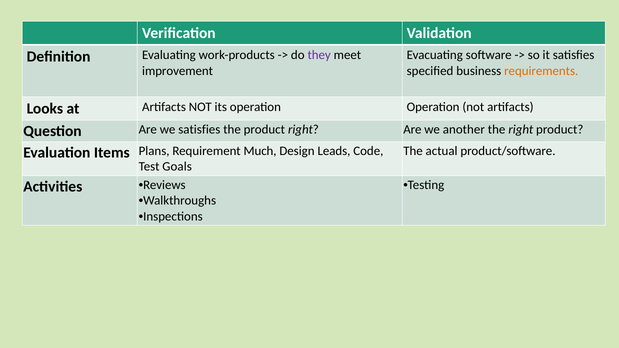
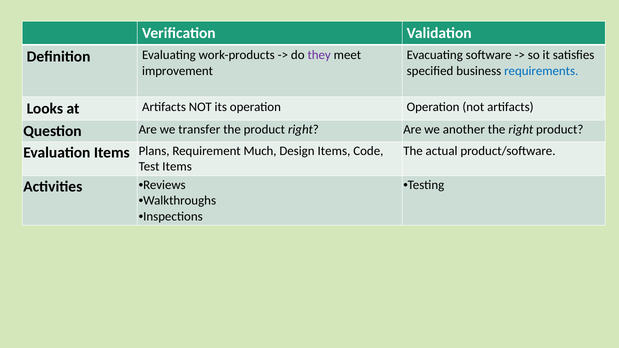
requirements colour: orange -> blue
we satisfies: satisfies -> transfer
Design Leads: Leads -> Items
Test Goals: Goals -> Items
